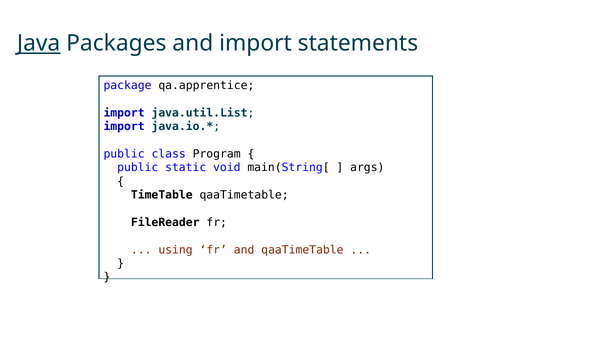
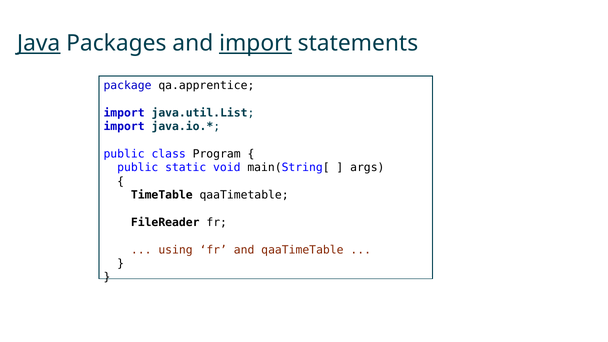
import at (256, 43) underline: none -> present
